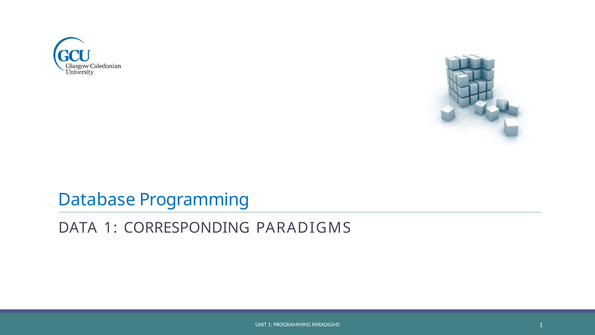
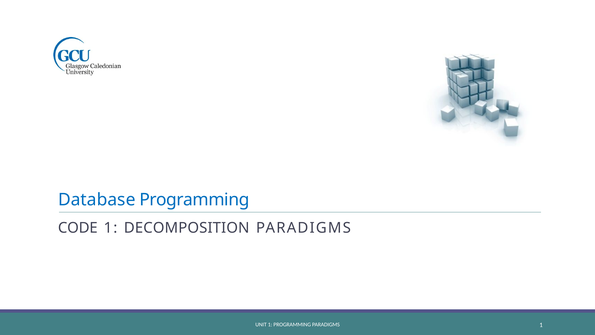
DATA: DATA -> CODE
CORRESPONDING: CORRESPONDING -> DECOMPOSITION
